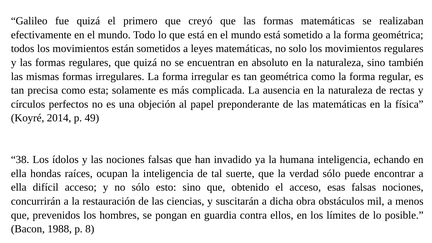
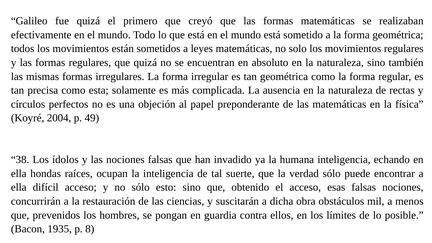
2014: 2014 -> 2004
1988: 1988 -> 1935
